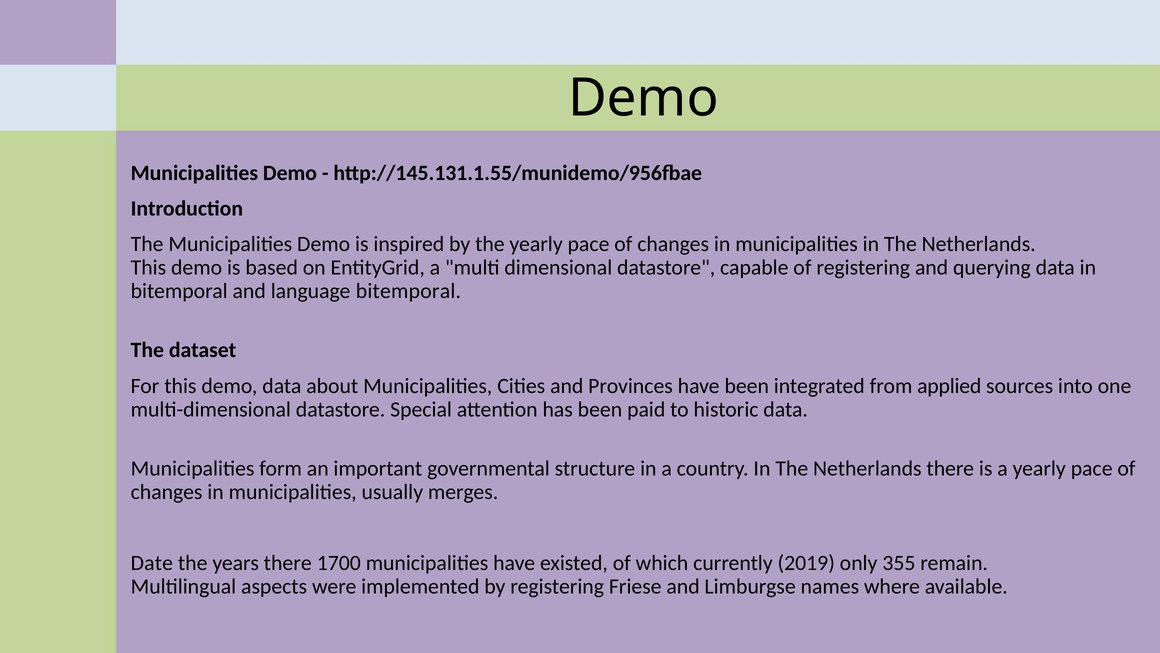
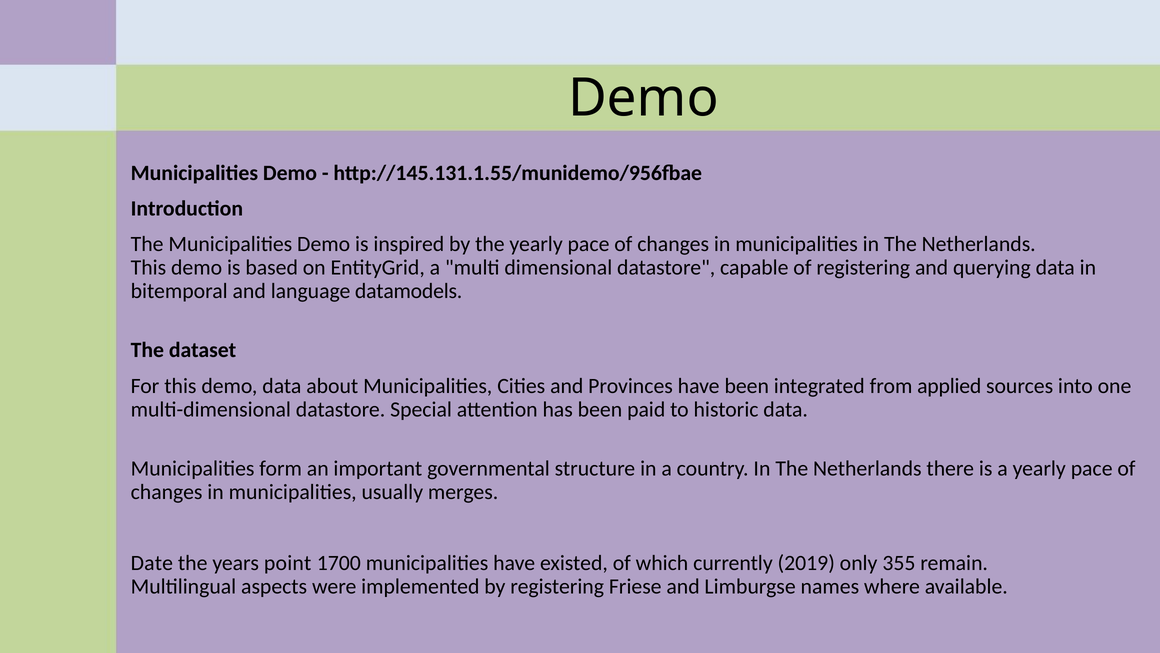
language bitemporal: bitemporal -> datamodels
years there: there -> point
